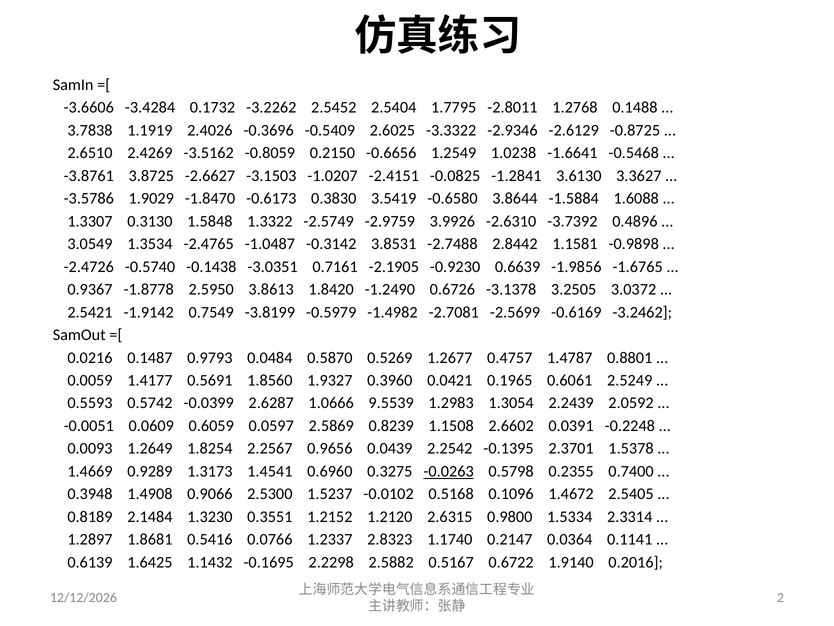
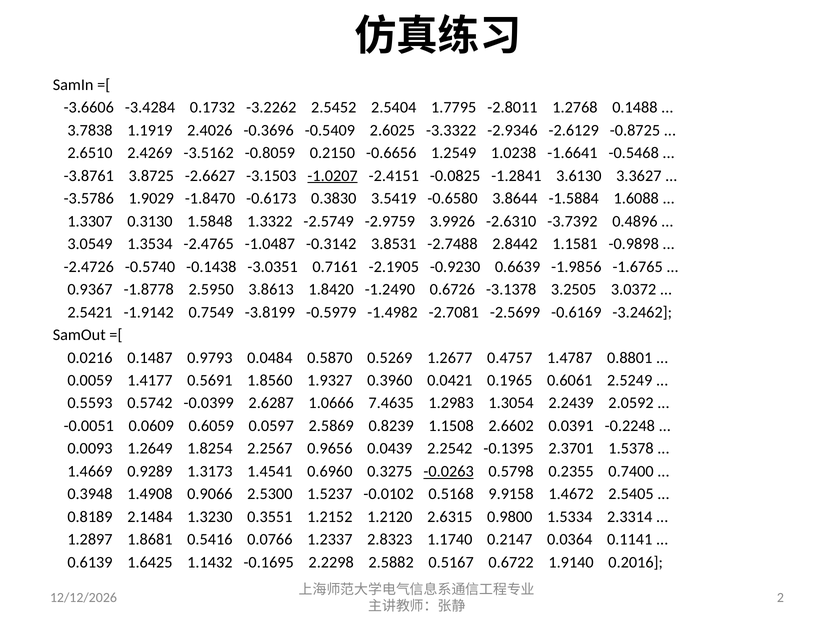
-1.0207 underline: none -> present
9.5539: 9.5539 -> 7.4635
0.1096: 0.1096 -> 9.9158
